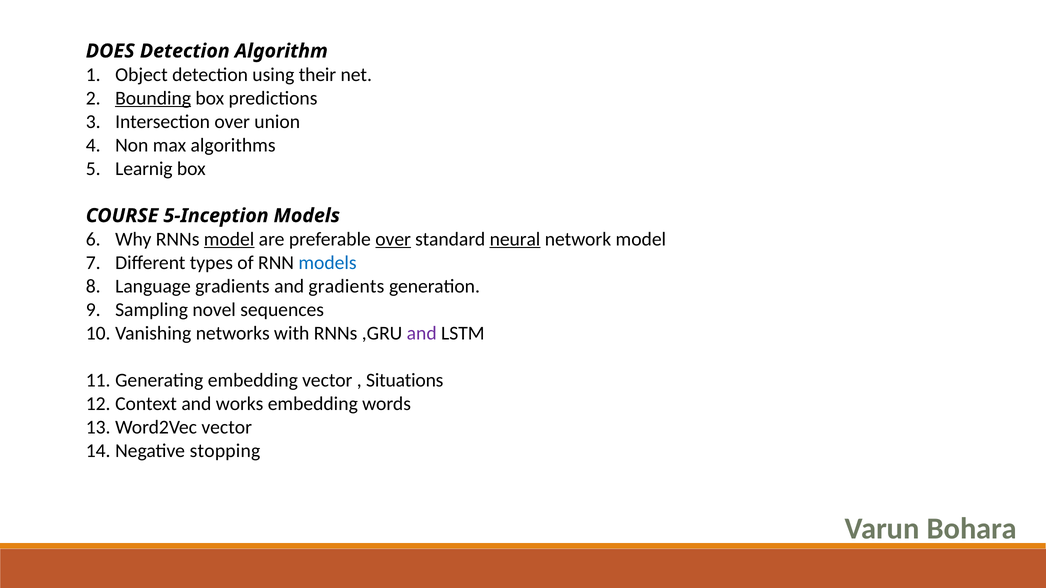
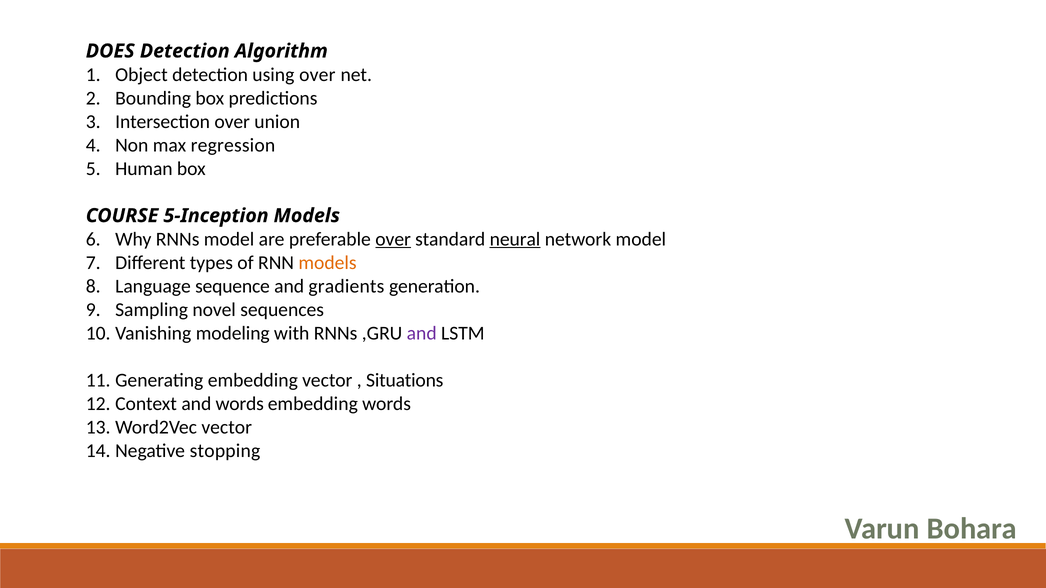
using their: their -> over
Bounding underline: present -> none
algorithms: algorithms -> regression
Learnig: Learnig -> Human
model at (229, 239) underline: present -> none
models at (328, 263) colour: blue -> orange
Language gradients: gradients -> sequence
networks: networks -> modeling
and works: works -> words
